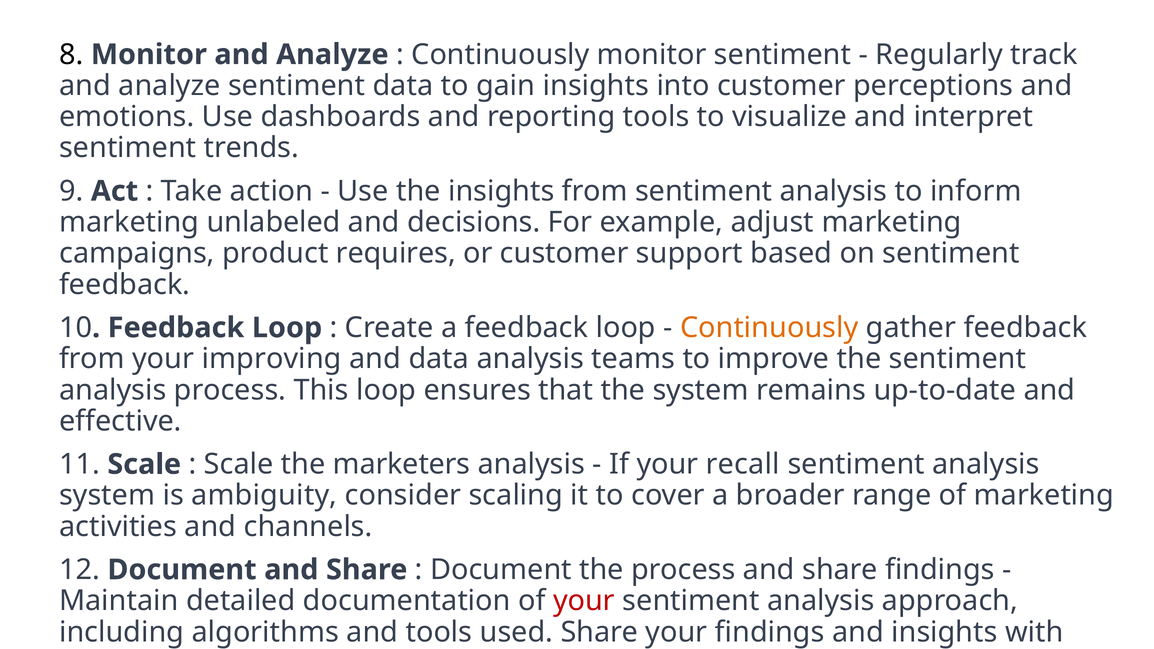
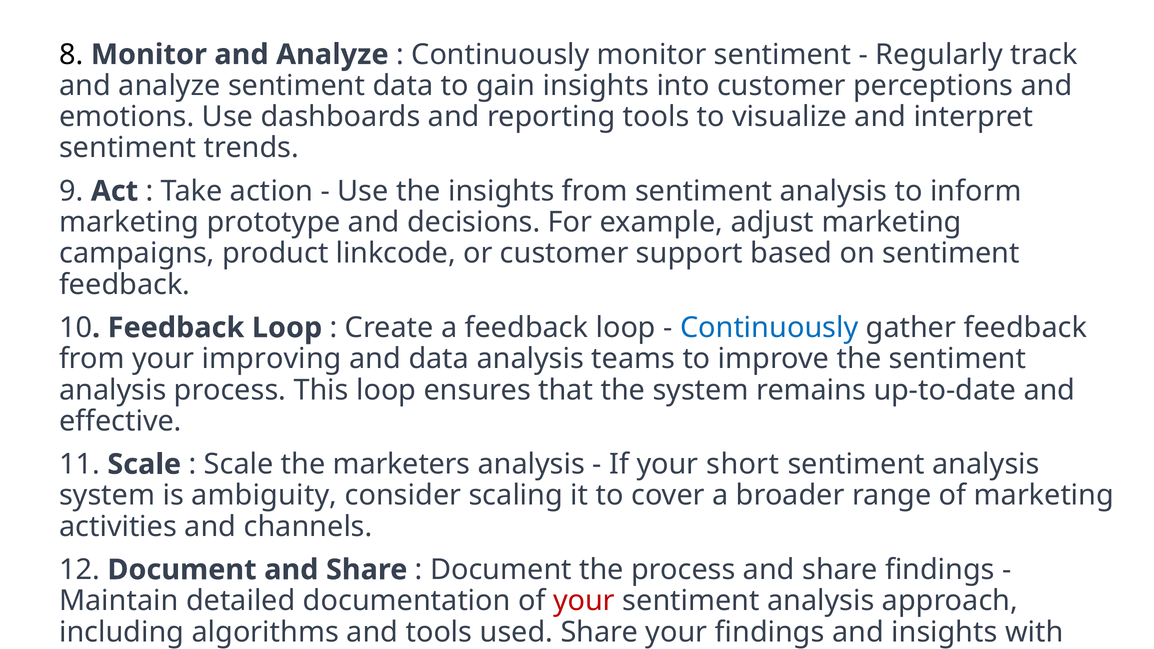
unlabeled: unlabeled -> prototype
requires: requires -> linkcode
Continuously at (769, 328) colour: orange -> blue
recall: recall -> short
